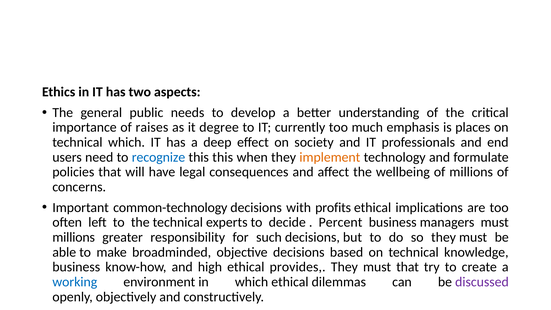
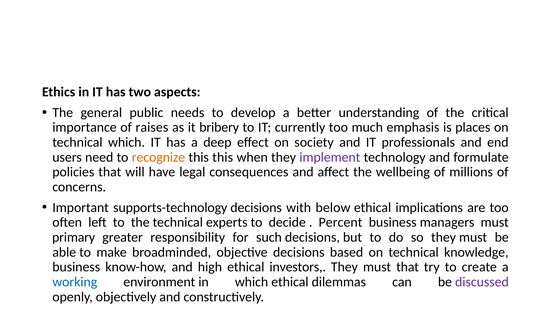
degree: degree -> bribery
recognize colour: blue -> orange
implement colour: orange -> purple
common-technology: common-technology -> supports-technology
profits: profits -> below
millions at (74, 237): millions -> primary
provides: provides -> investors
